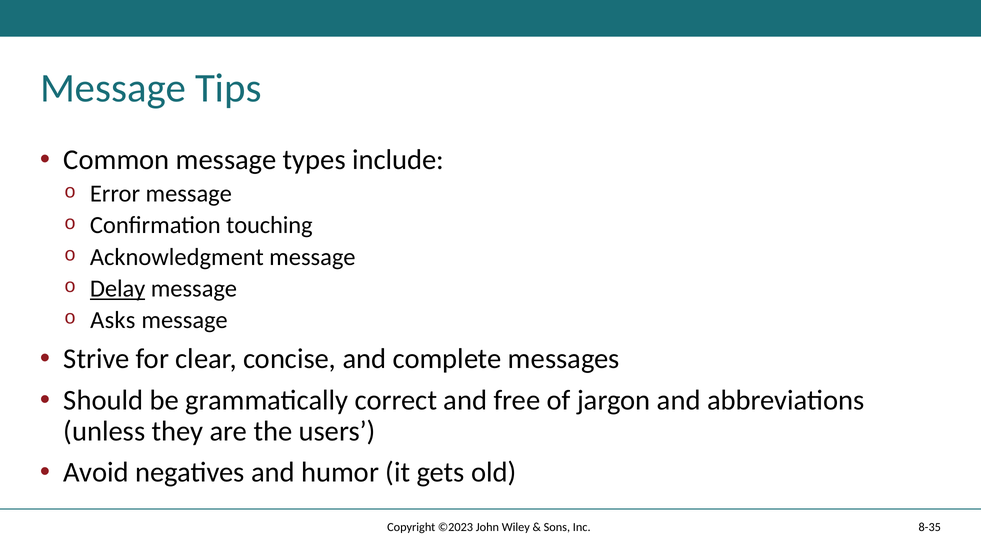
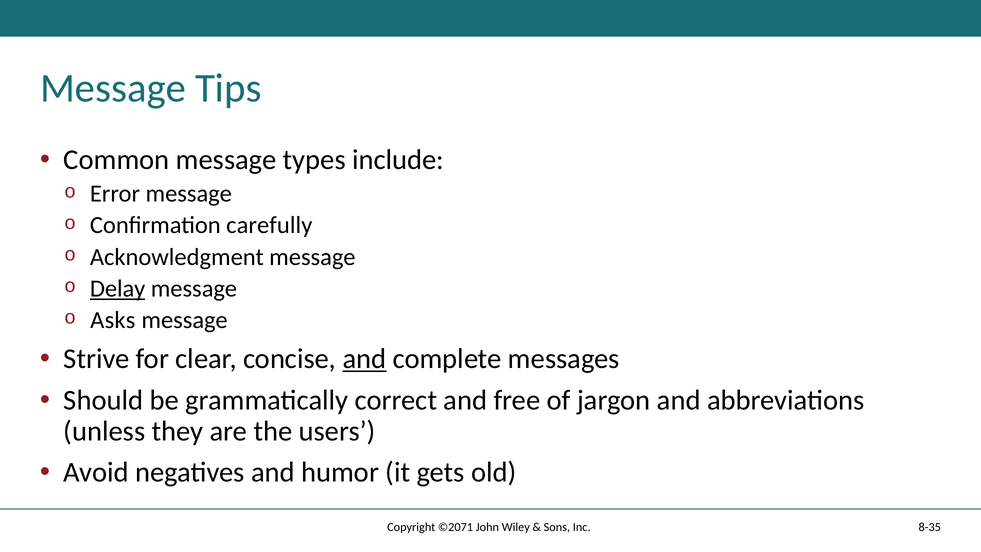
touching: touching -> carefully
and at (364, 359) underline: none -> present
©2023: ©2023 -> ©2071
